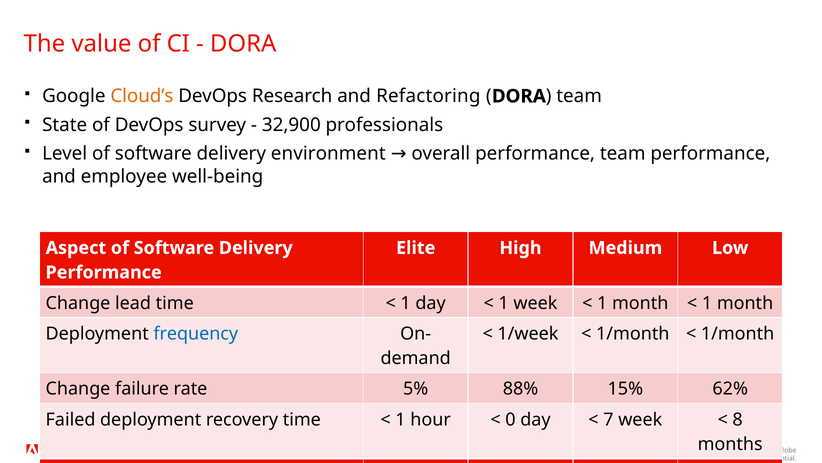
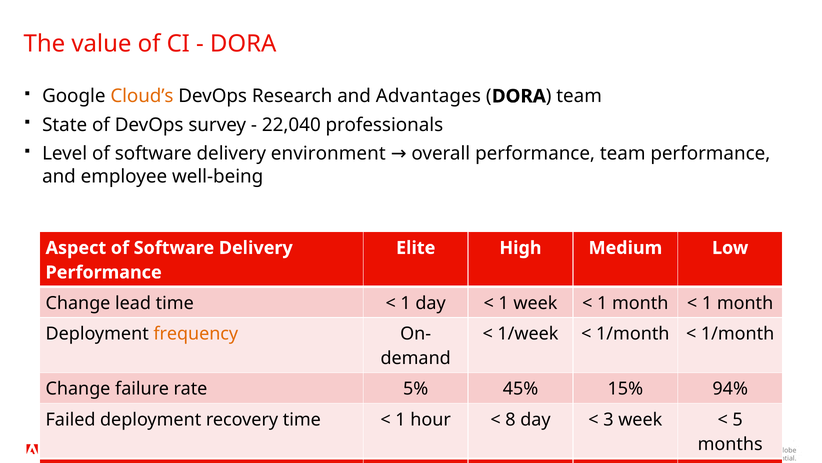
Refactoring: Refactoring -> Advantages
32,900: 32,900 -> 22,040
frequency colour: blue -> orange
88%: 88% -> 45%
62%: 62% -> 94%
0: 0 -> 8
7: 7 -> 3
8: 8 -> 5
